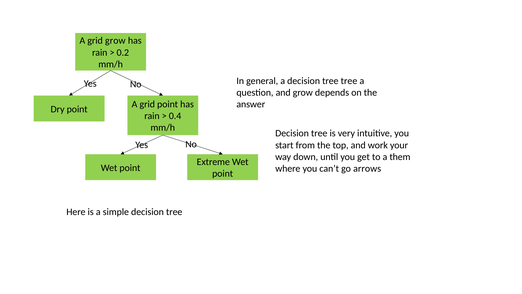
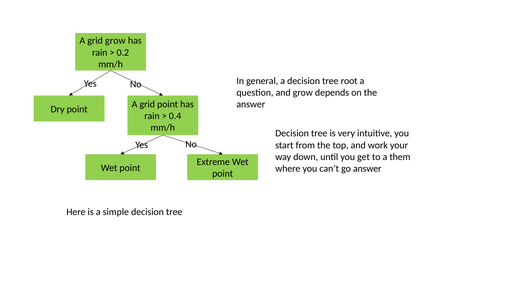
tree tree: tree -> root
go arrows: arrows -> answer
